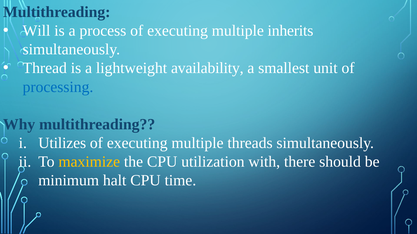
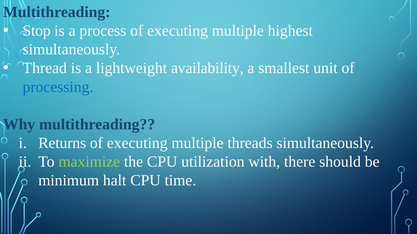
Will: Will -> Stop
inherits: inherits -> highest
Utilizes: Utilizes -> Returns
maximize colour: yellow -> light green
